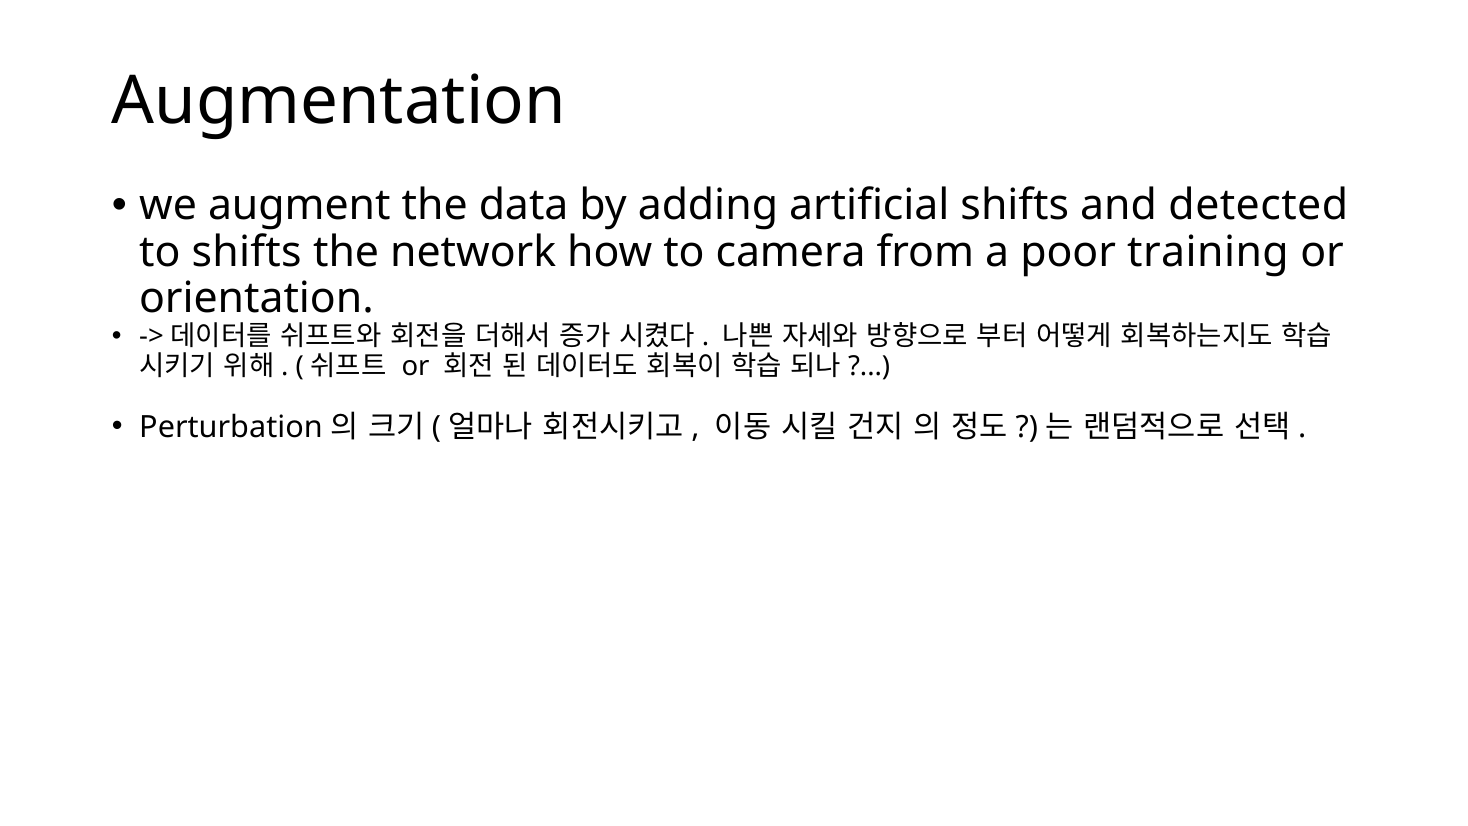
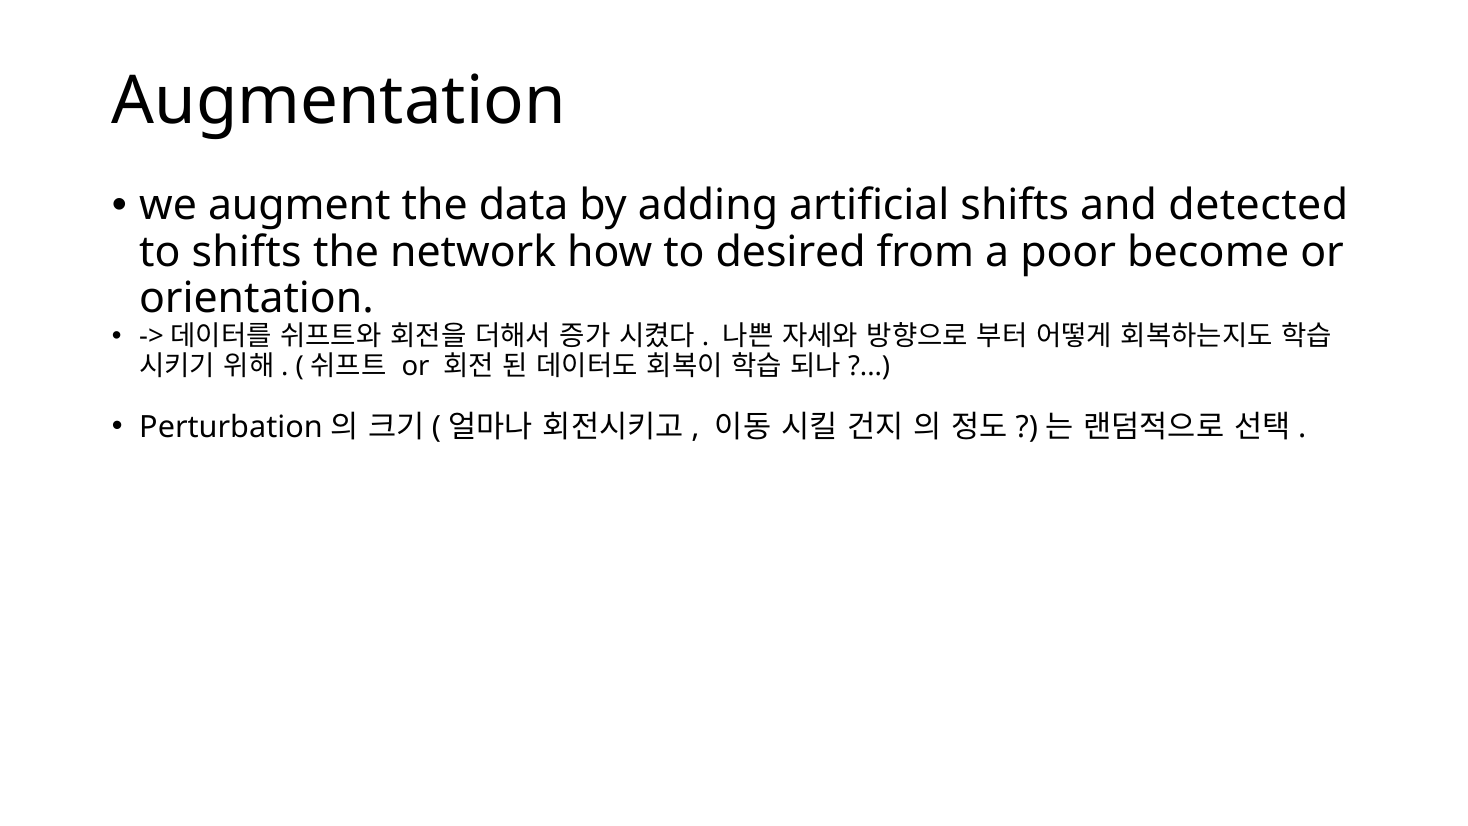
camera: camera -> desired
training: training -> become
